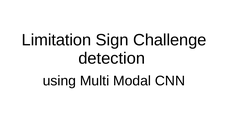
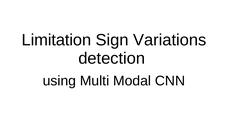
Challenge: Challenge -> Variations
